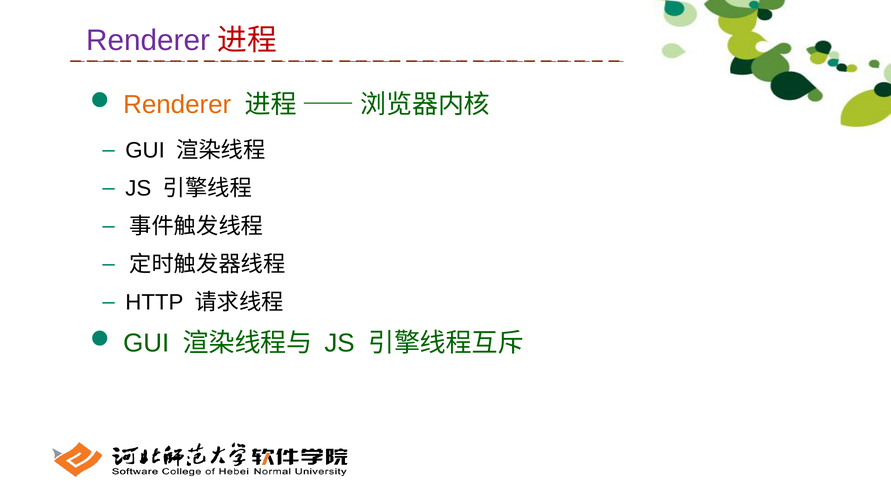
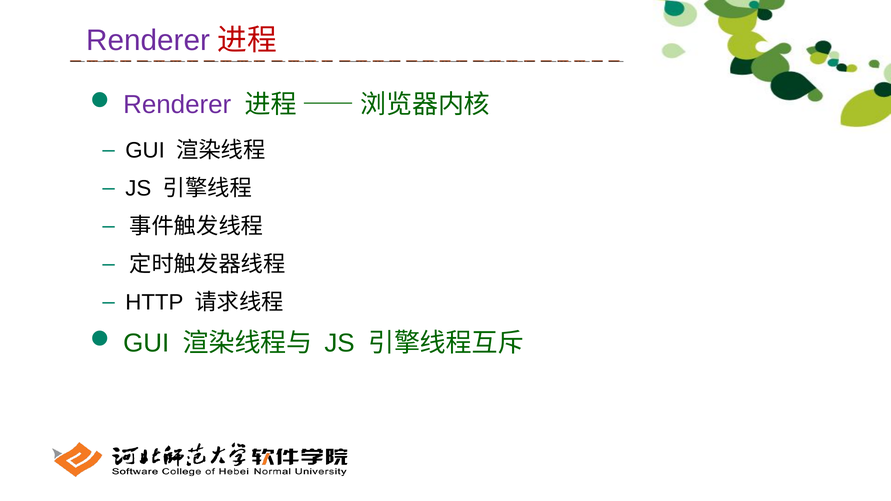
Renderer at (177, 105) colour: orange -> purple
